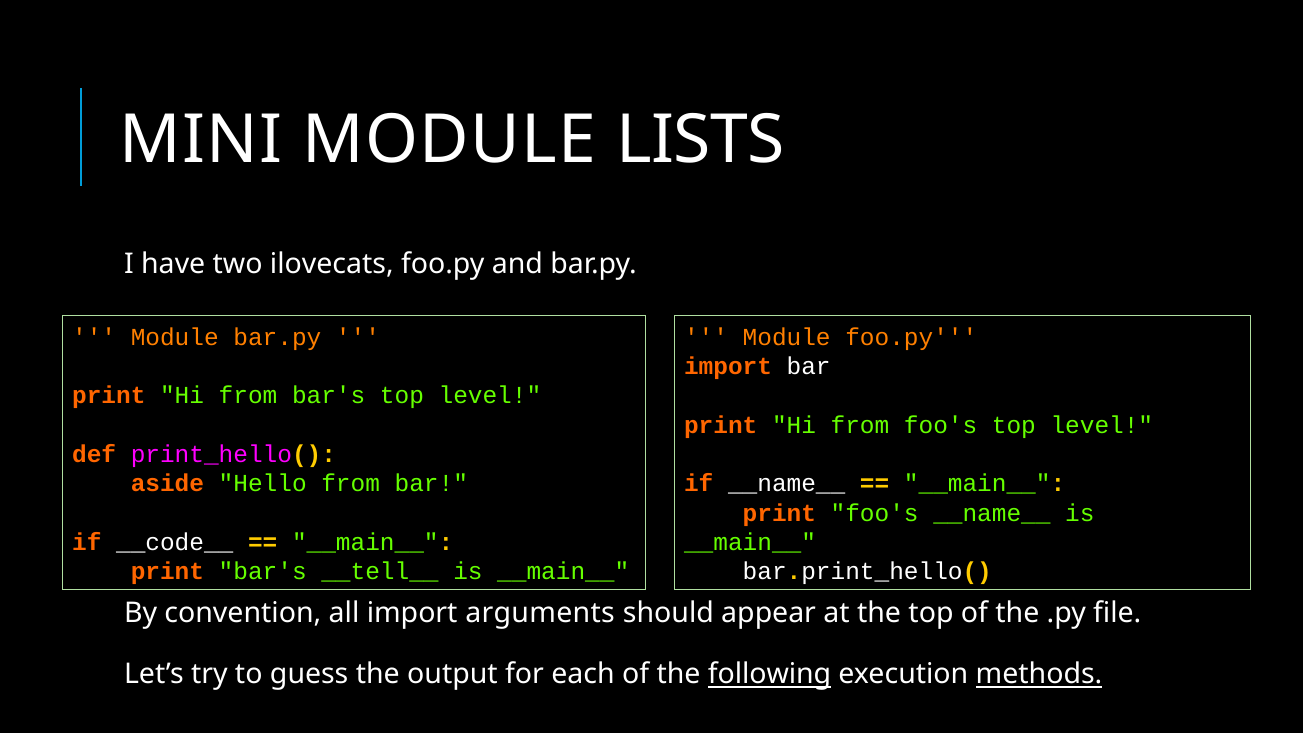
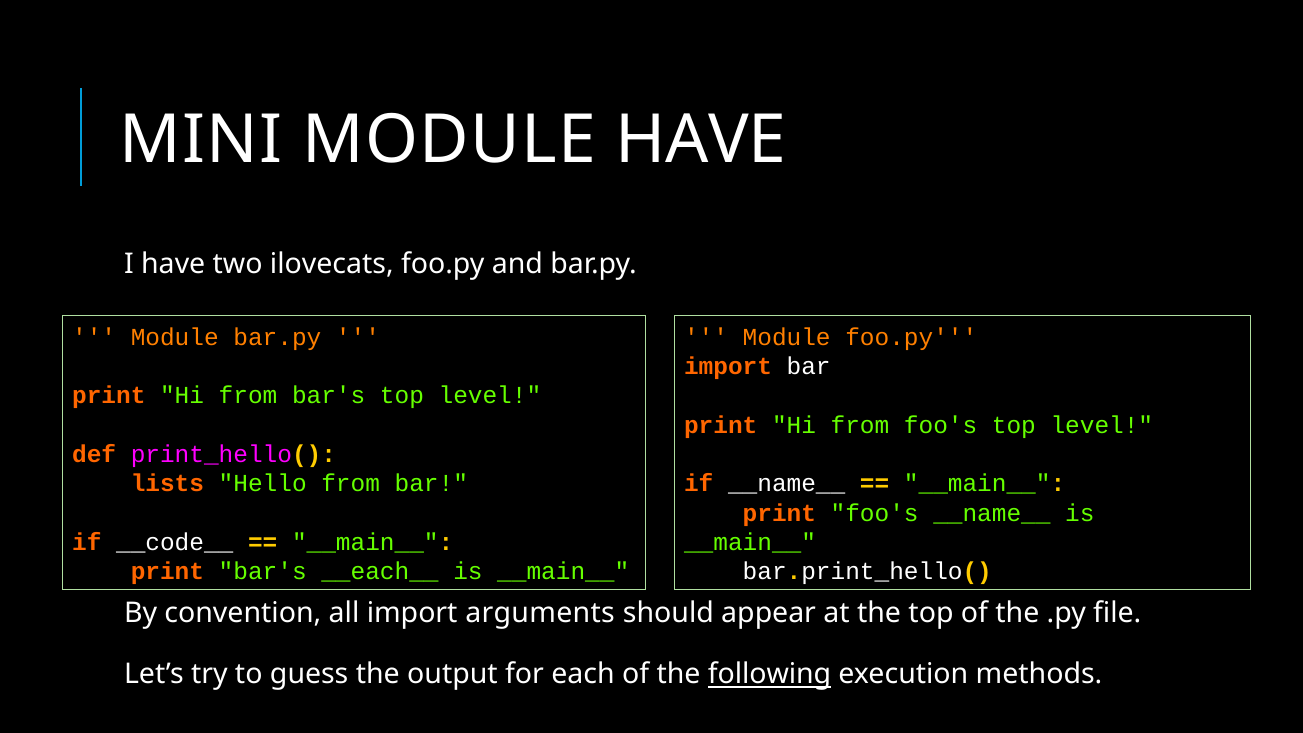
MODULE LISTS: LISTS -> HAVE
aside: aside -> lists
__tell__: __tell__ -> __each__
methods underline: present -> none
